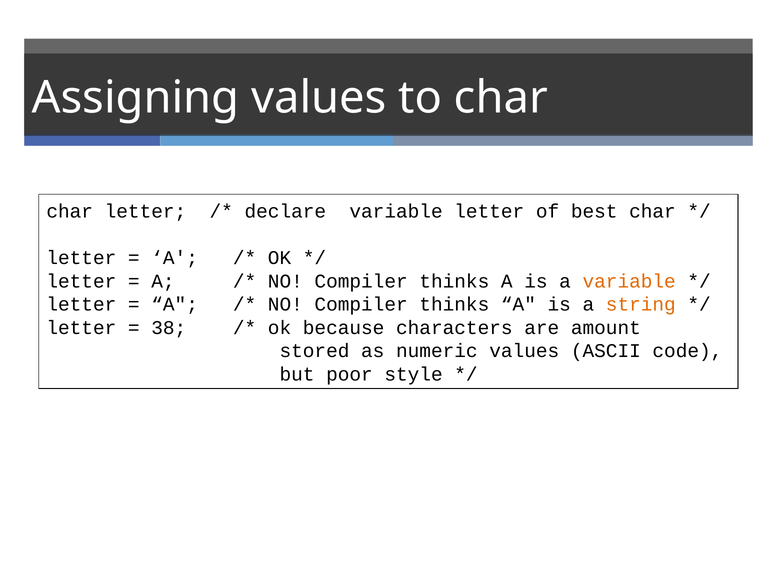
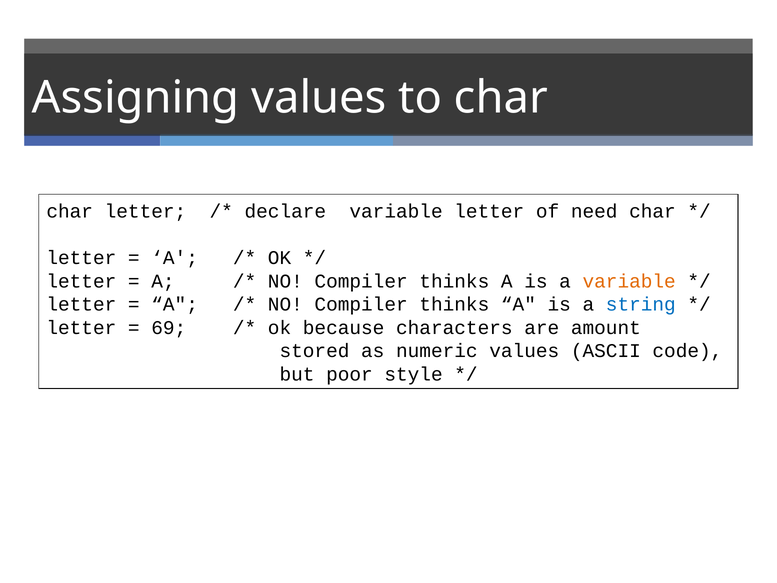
best: best -> need
string colour: orange -> blue
38: 38 -> 69
